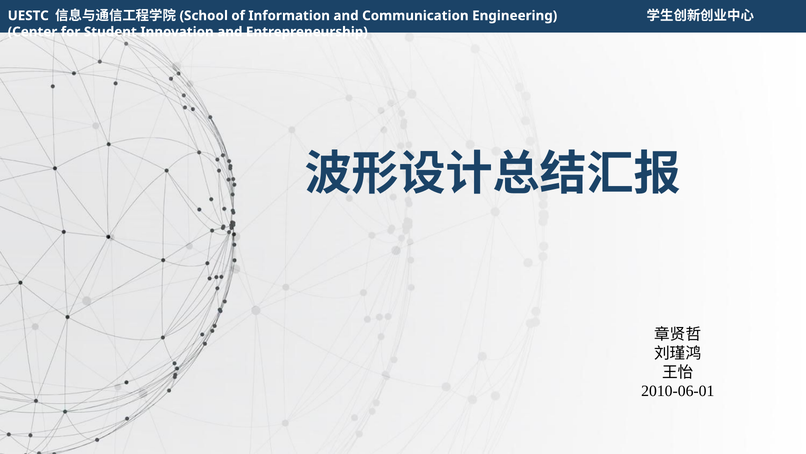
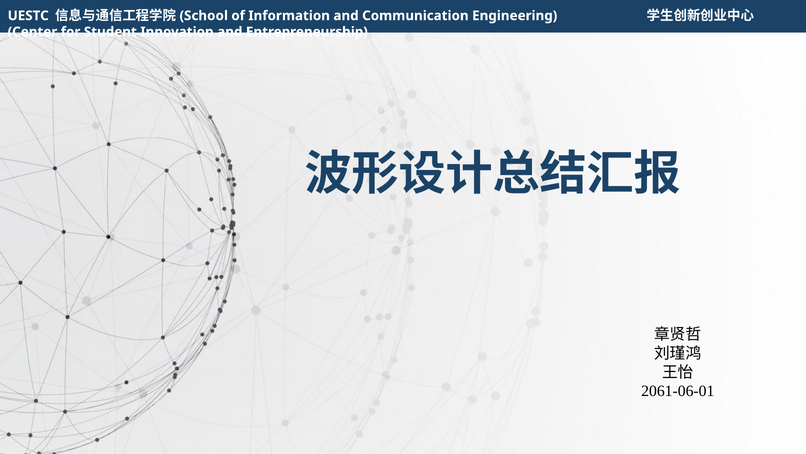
2010-06-01: 2010-06-01 -> 2061-06-01
